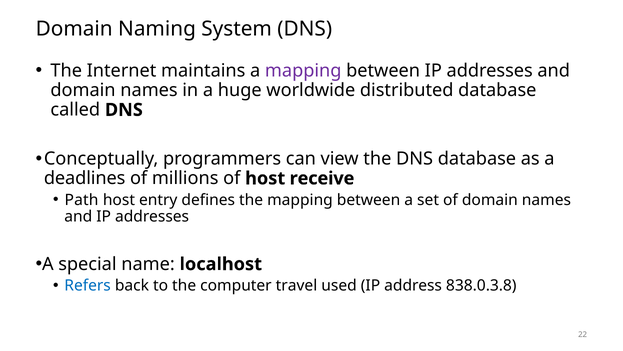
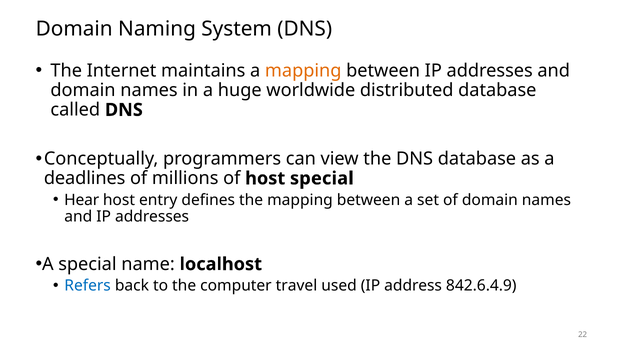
mapping at (303, 70) colour: purple -> orange
host receive: receive -> special
Path: Path -> Hear
838.0.3.8: 838.0.3.8 -> 842.6.4.9
